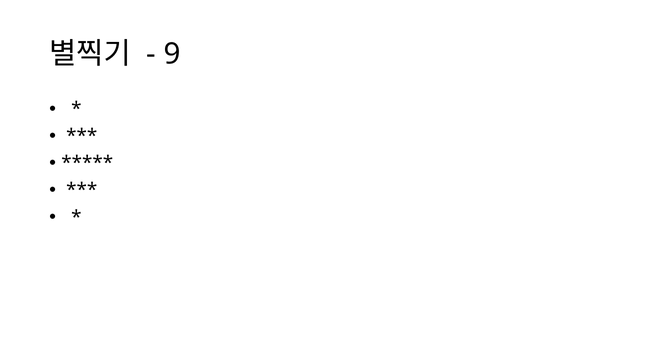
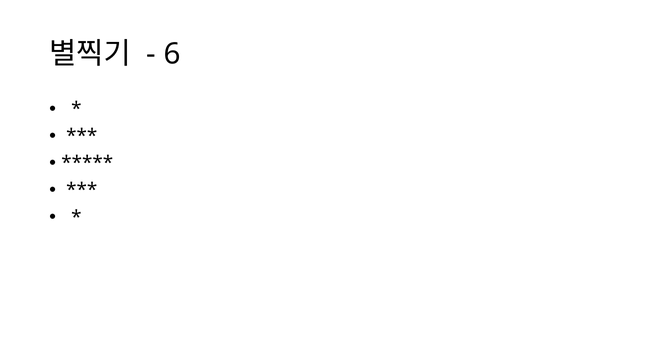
9: 9 -> 6
